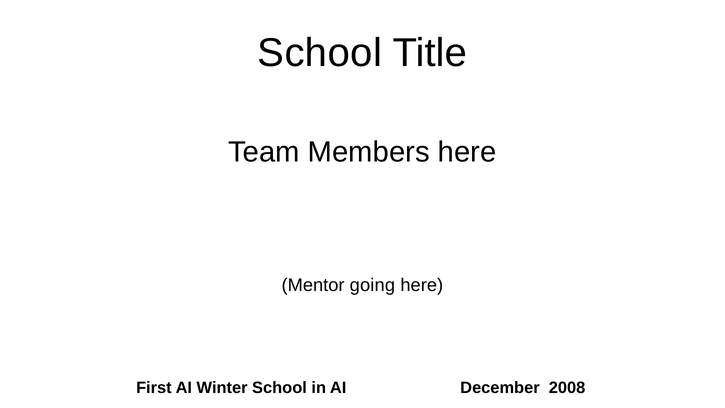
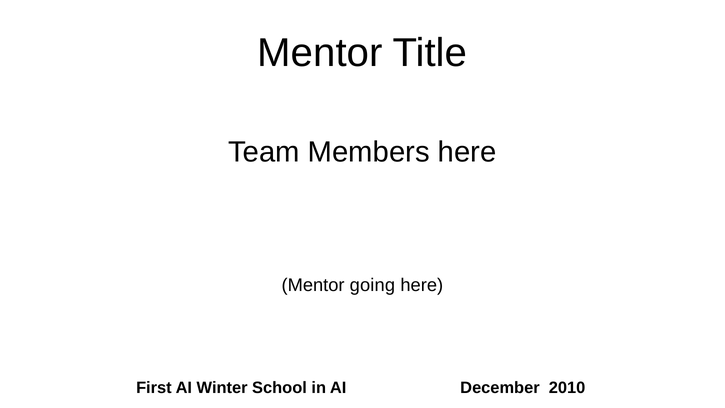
School at (320, 53): School -> Mentor
2008: 2008 -> 2010
